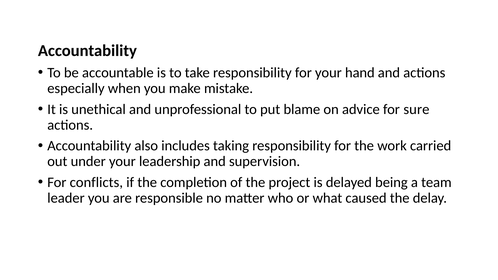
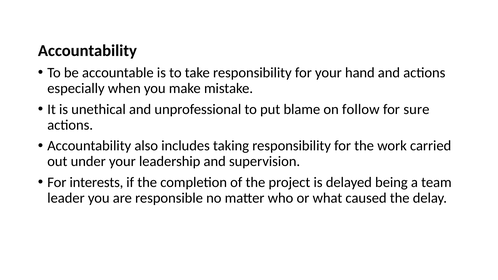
advice: advice -> follow
conflicts: conflicts -> interests
